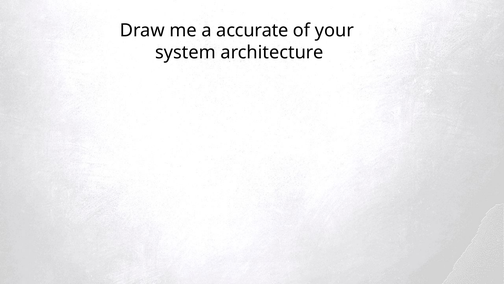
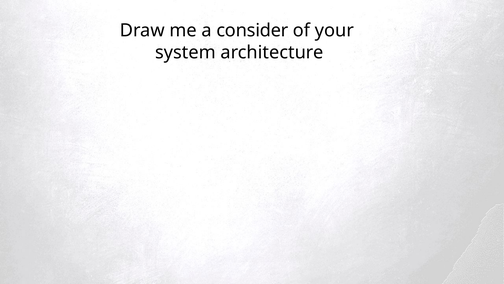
accurate: accurate -> consider
